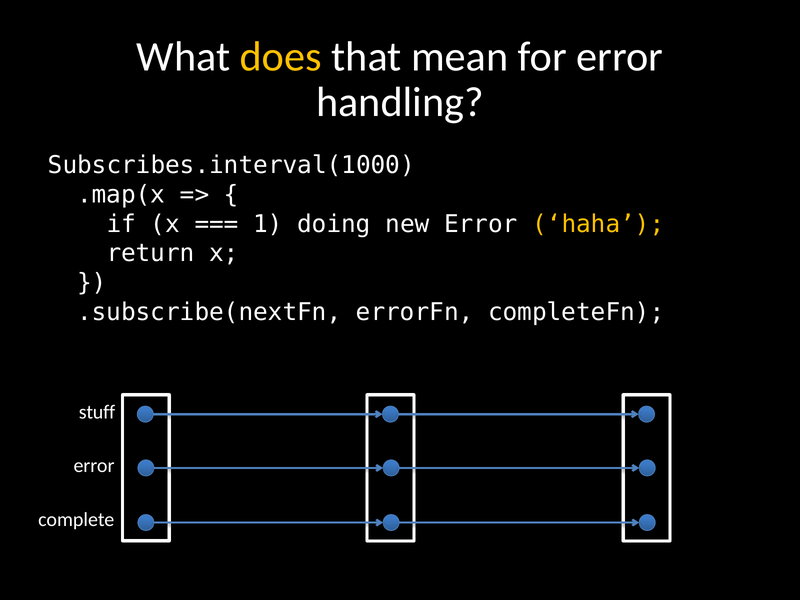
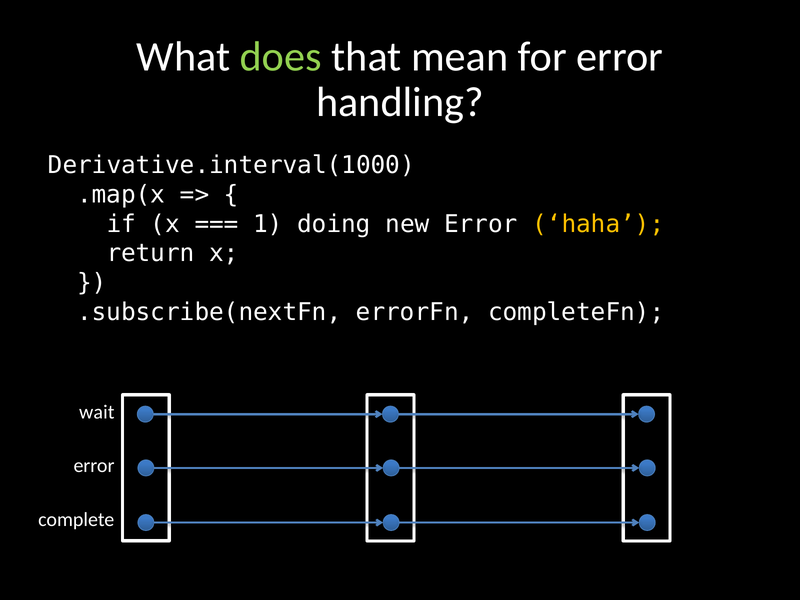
does colour: yellow -> light green
Subscribes.interval(1000: Subscribes.interval(1000 -> Derivative.interval(1000
stuff: stuff -> wait
